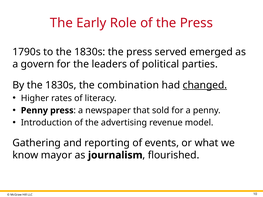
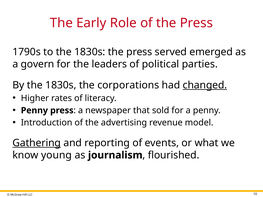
combination: combination -> corporations
Gathering underline: none -> present
mayor: mayor -> young
